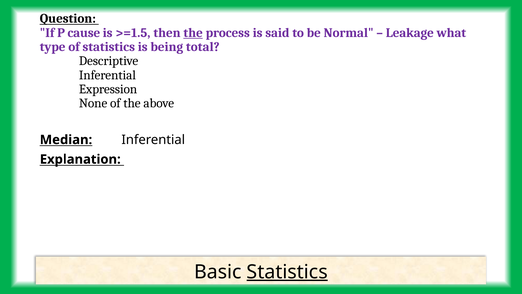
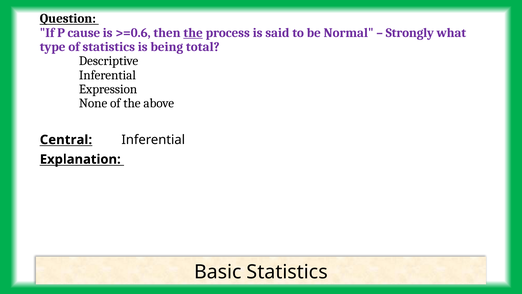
>=1.5: >=1.5 -> >=0.6
Leakage: Leakage -> Strongly
Median: Median -> Central
Statistics at (287, 272) underline: present -> none
